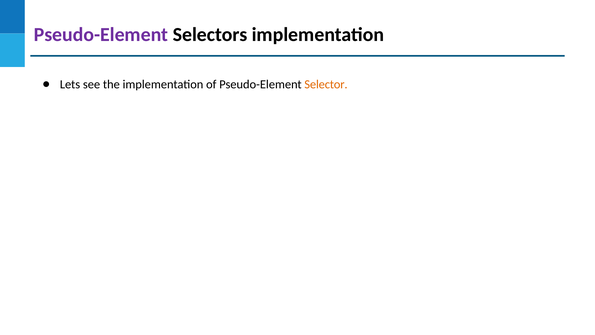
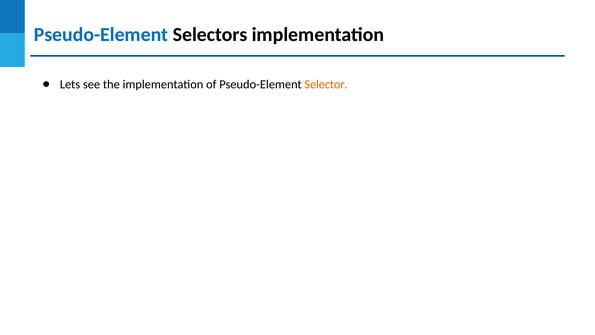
Pseudo-Element at (101, 35) colour: purple -> blue
